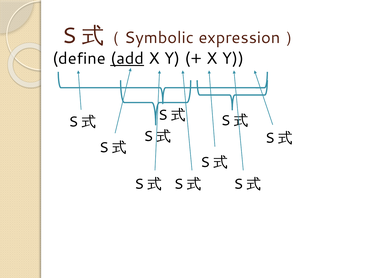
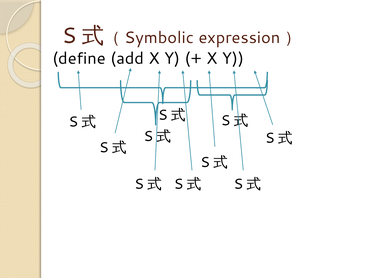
add underline: present -> none
